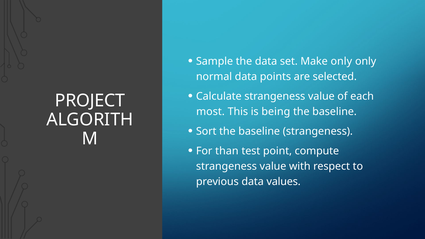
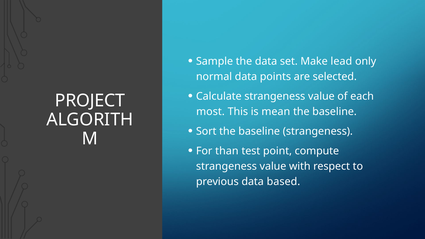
Make only: only -> lead
being: being -> mean
values: values -> based
